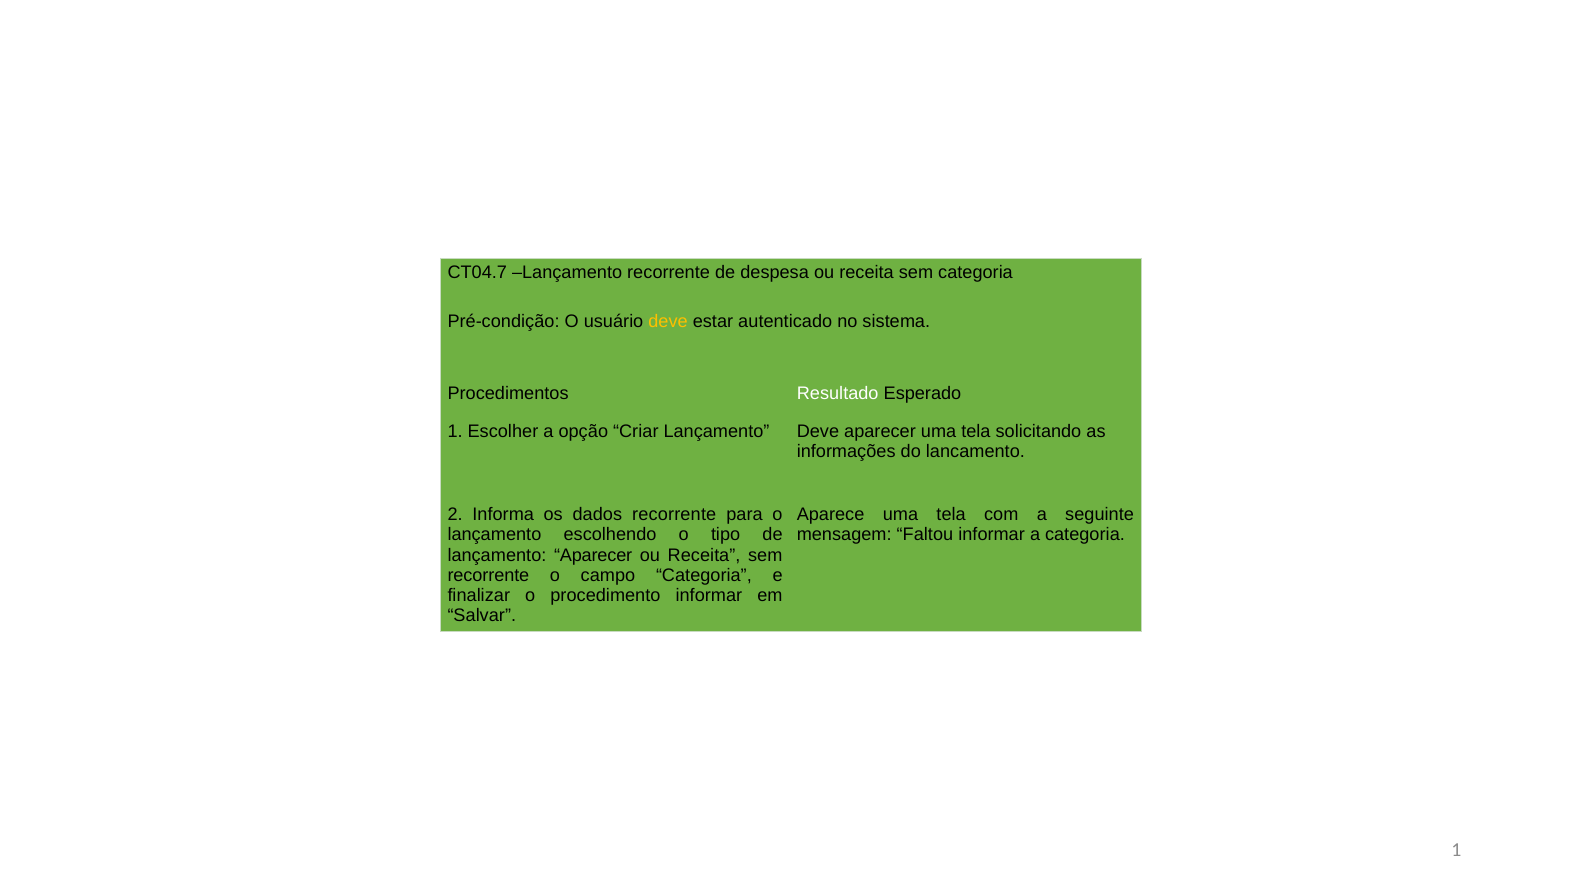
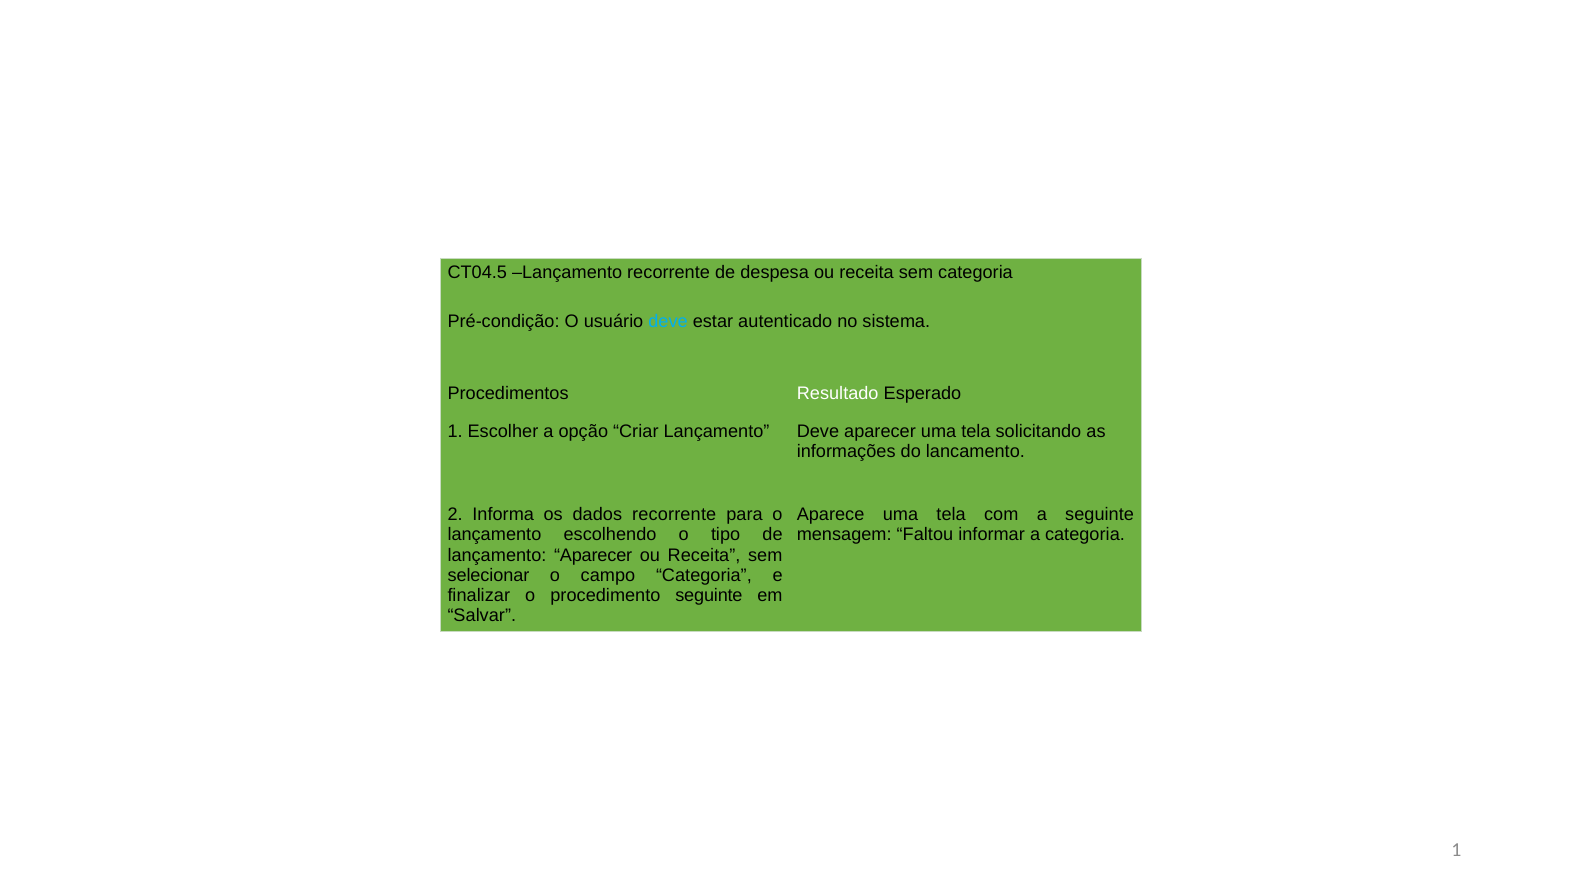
CT04.7: CT04.7 -> CT04.5
deve at (668, 321) colour: yellow -> light blue
recorrente at (488, 575): recorrente -> selecionar
procedimento informar: informar -> seguinte
